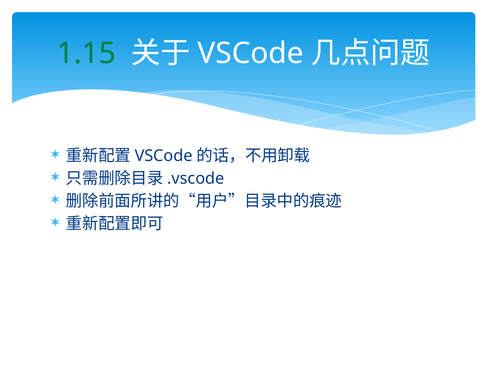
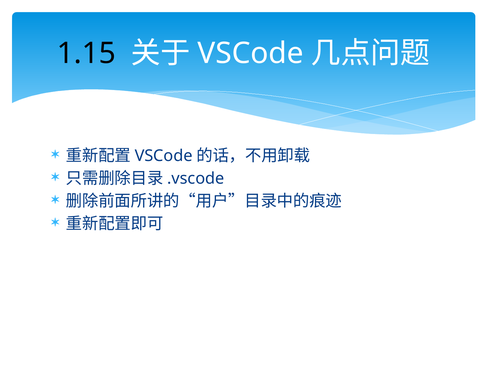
1.15 colour: green -> black
